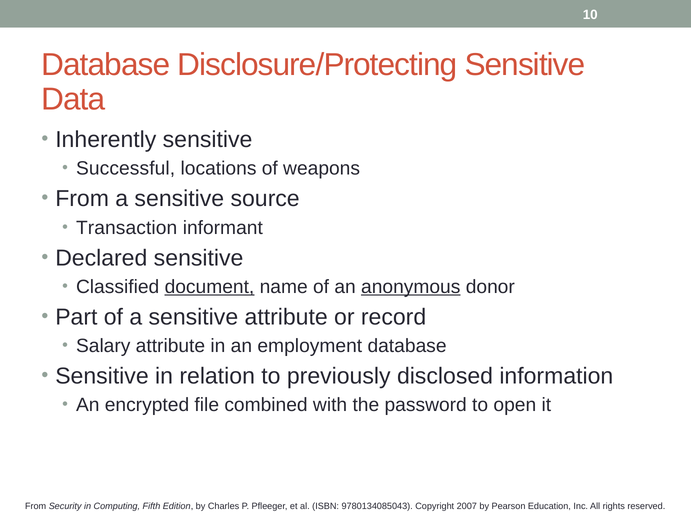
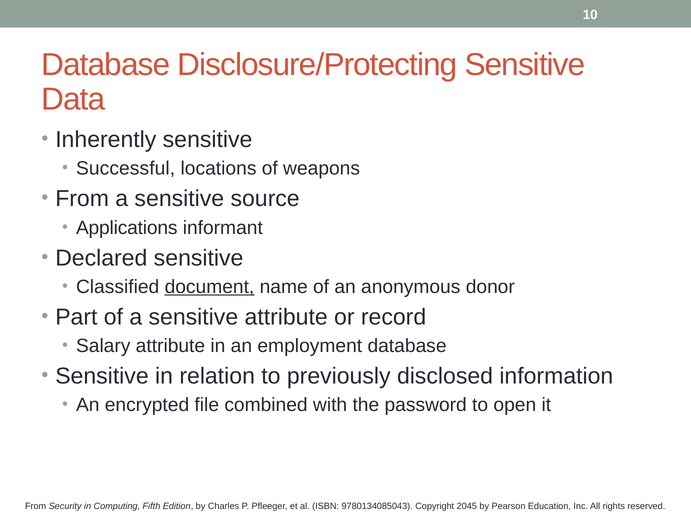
Transaction: Transaction -> Applications
anonymous underline: present -> none
2007: 2007 -> 2045
